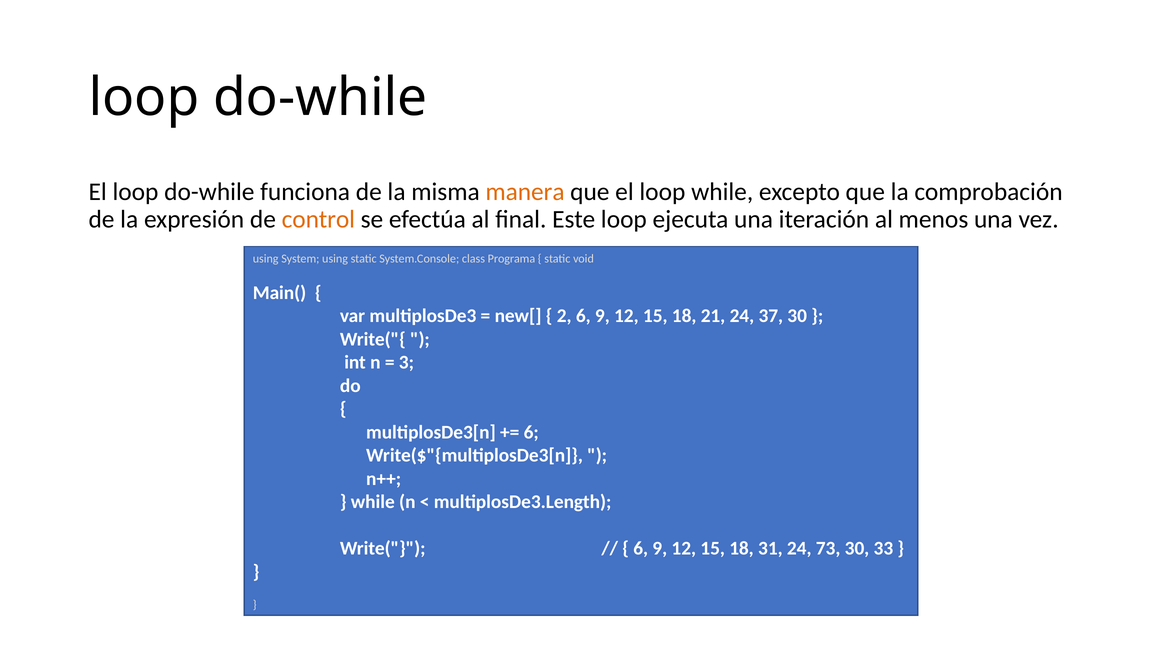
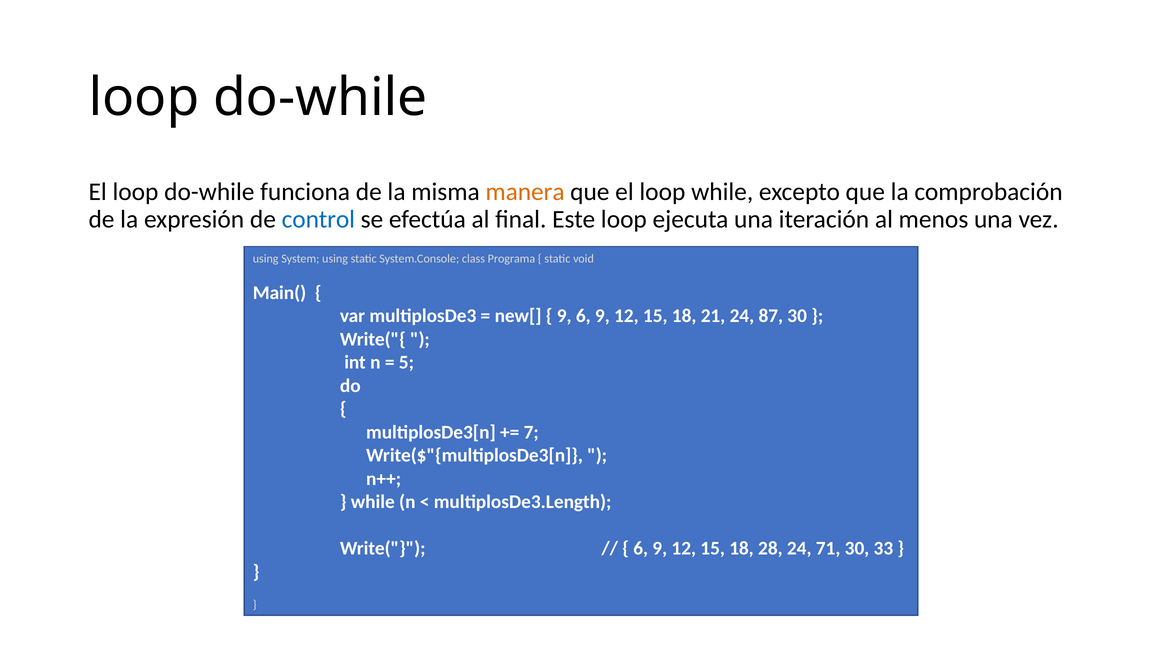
control colour: orange -> blue
2 at (564, 316): 2 -> 9
37: 37 -> 87
3: 3 -> 5
6 at (531, 432): 6 -> 7
31: 31 -> 28
73: 73 -> 71
